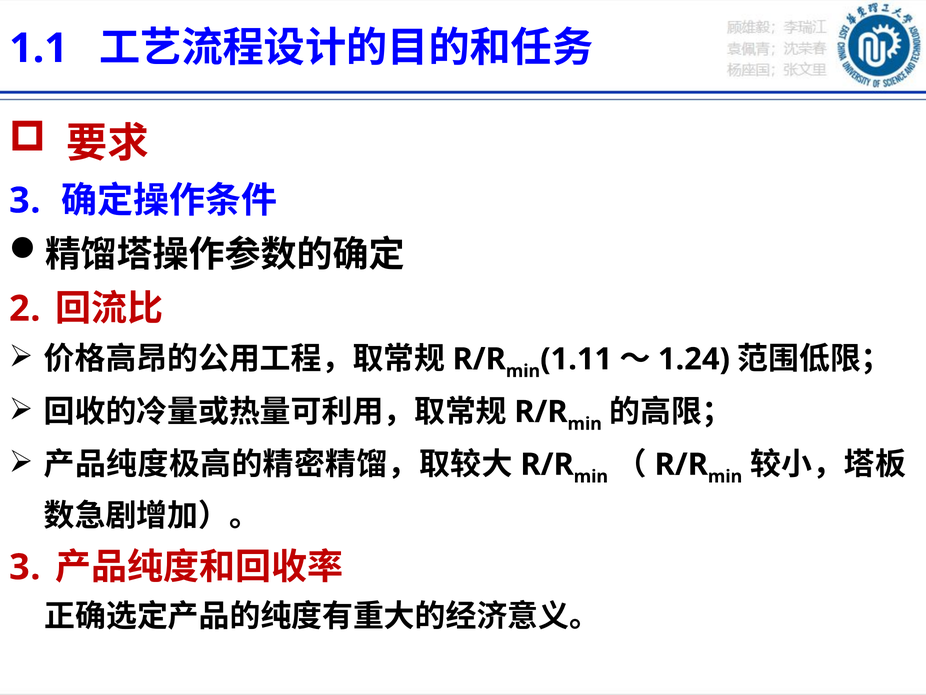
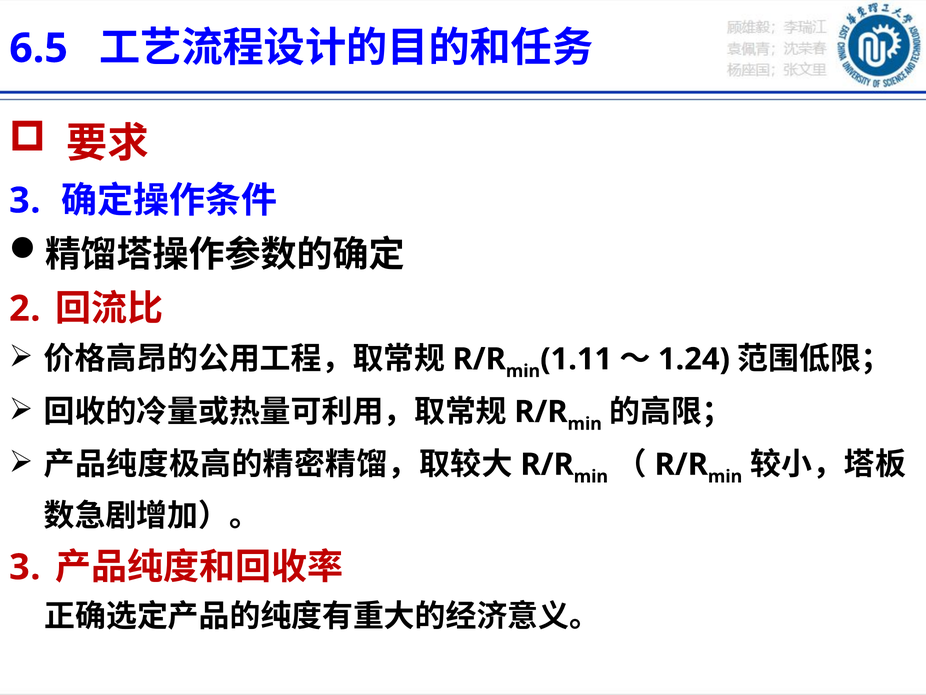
1.1: 1.1 -> 6.5
